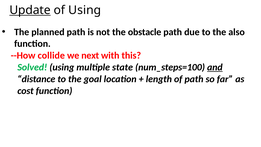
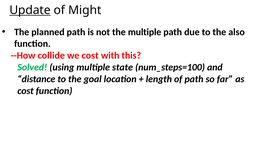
of Using: Using -> Might
the obstacle: obstacle -> multiple
we next: next -> cost
and underline: present -> none
